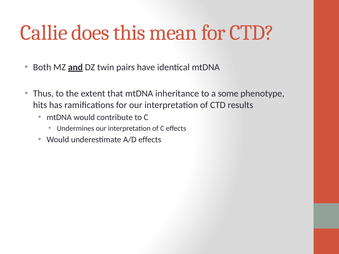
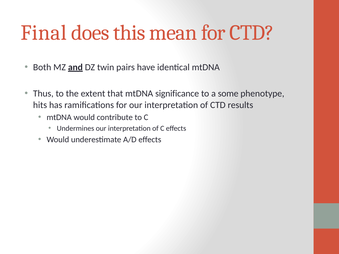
Callie: Callie -> Final
inheritance: inheritance -> significance
